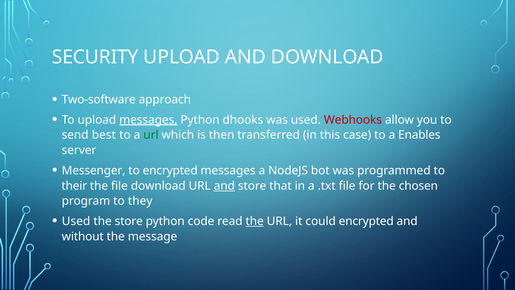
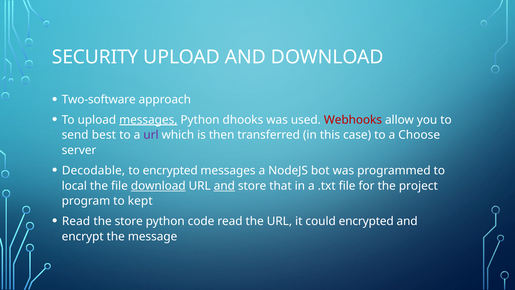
url at (151, 135) colour: green -> purple
Enables: Enables -> Choose
Messenger: Messenger -> Decodable
their: their -> local
download at (158, 186) underline: none -> present
chosen: chosen -> project
they: they -> kept
Used at (76, 221): Used -> Read
the at (255, 221) underline: present -> none
without: without -> encrypt
